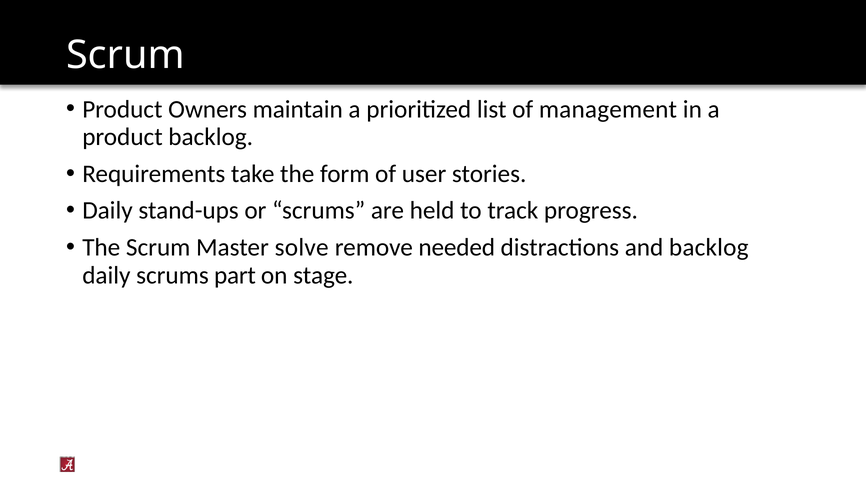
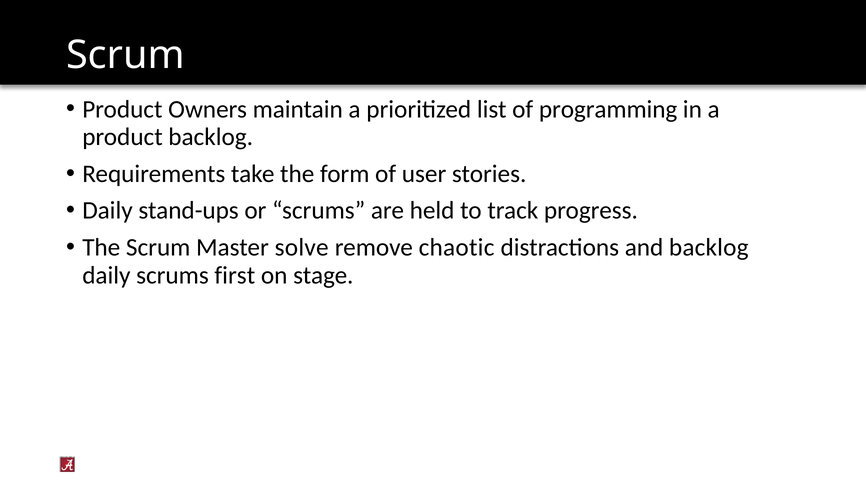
management: management -> programming
needed: needed -> chaotic
part: part -> first
